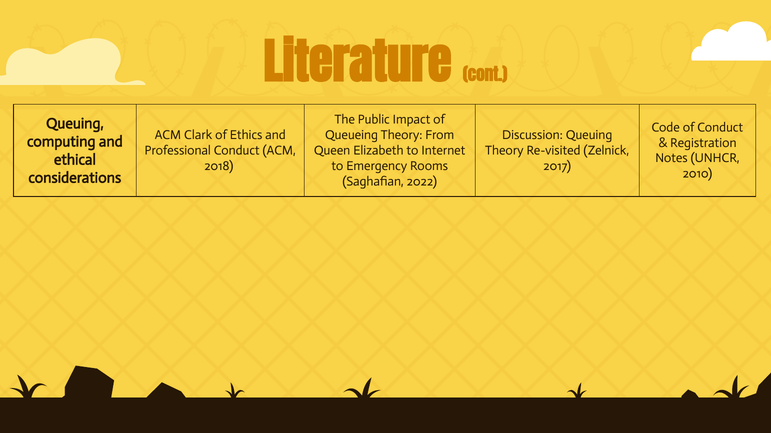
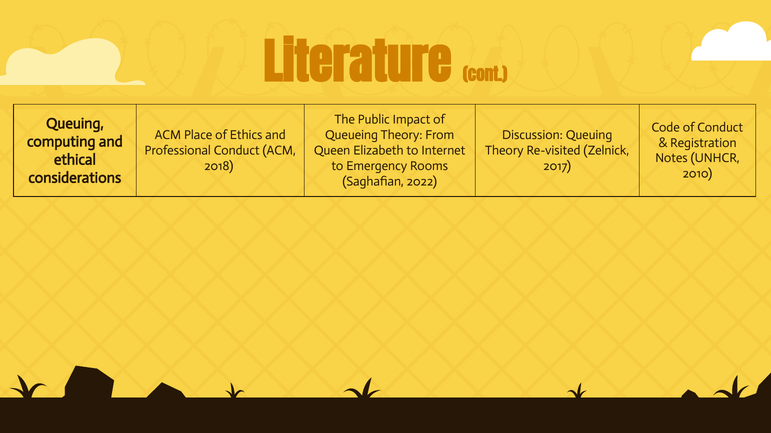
Clark: Clark -> Place
